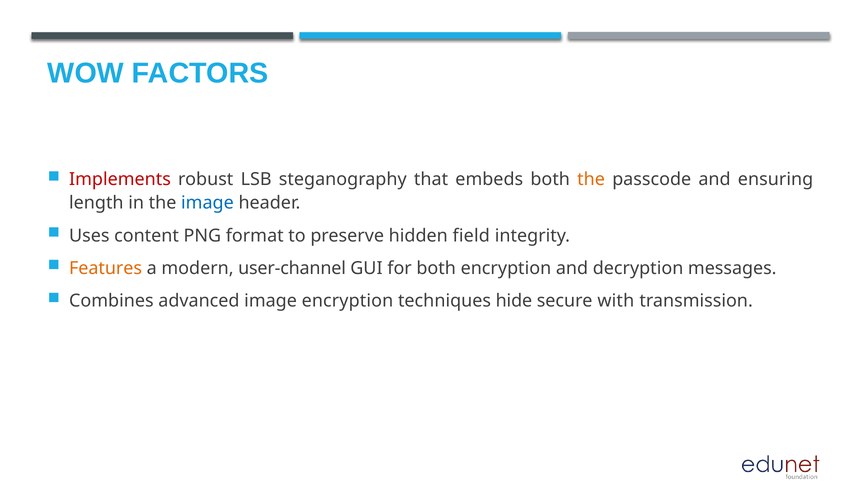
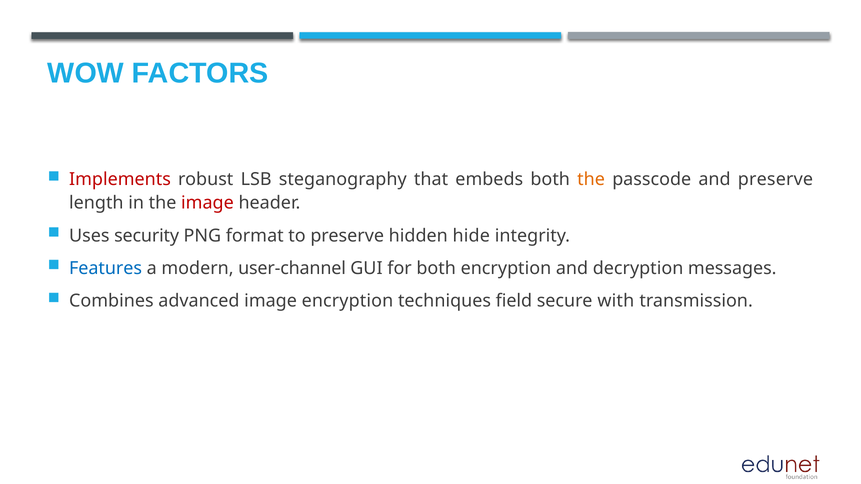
and ensuring: ensuring -> preserve
image at (207, 203) colour: blue -> red
content: content -> security
field: field -> hide
Features colour: orange -> blue
hide: hide -> field
